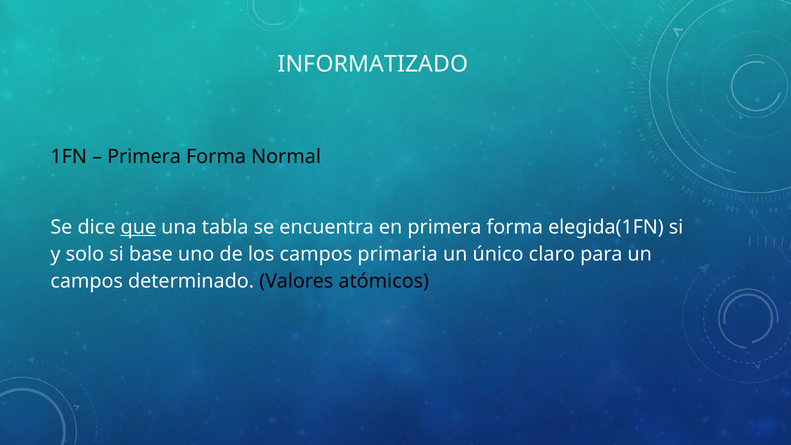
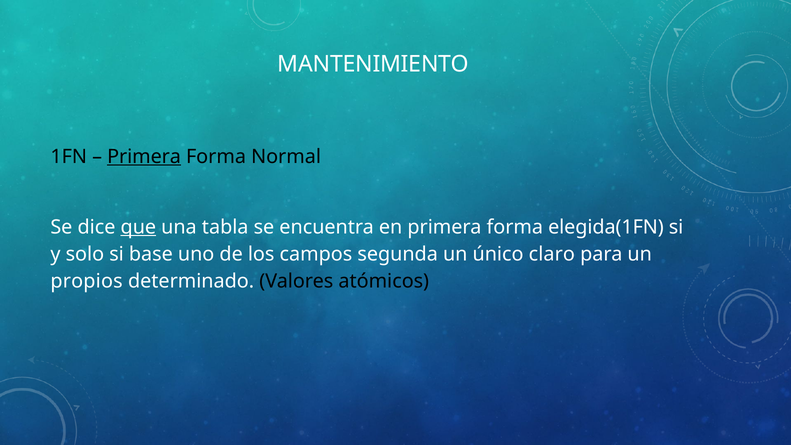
INFORMATIZADO: INFORMATIZADO -> MANTENIMIENTO
Primera at (144, 157) underline: none -> present
primaria: primaria -> segunda
campos at (87, 281): campos -> propios
